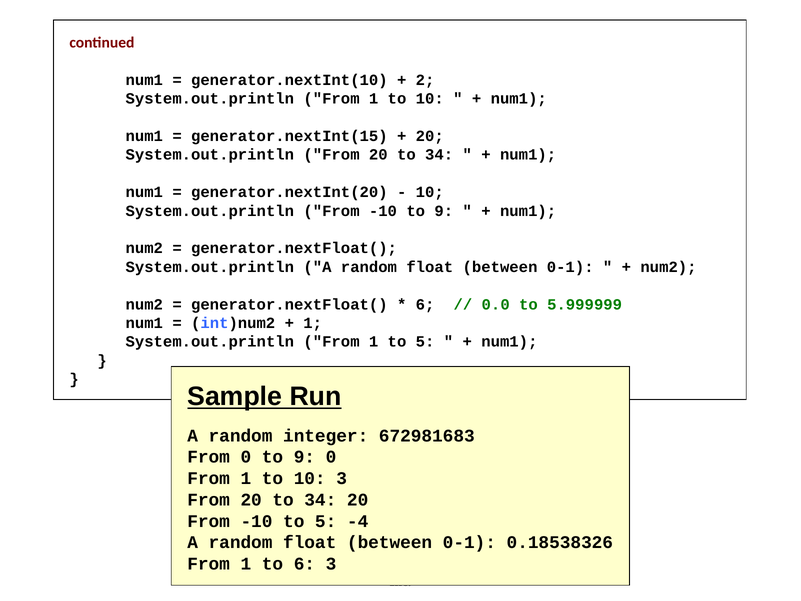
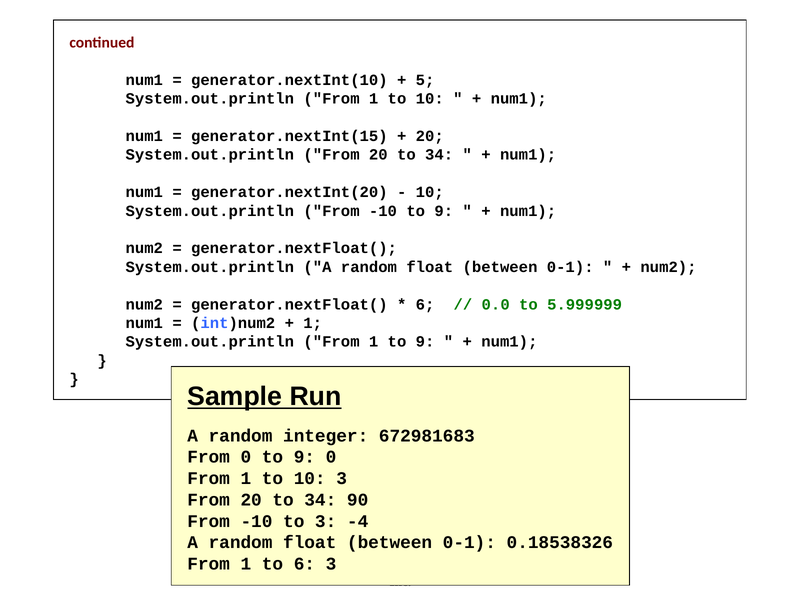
2: 2 -> 5
1 to 5: 5 -> 9
34 20: 20 -> 90
-10 to 5: 5 -> 3
